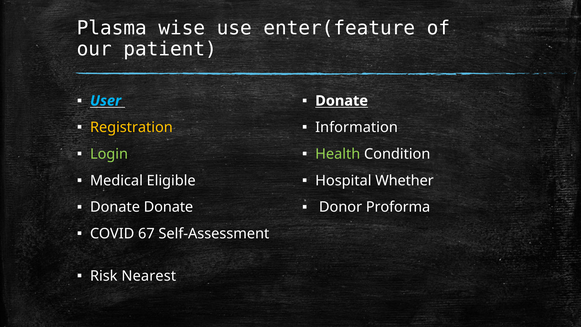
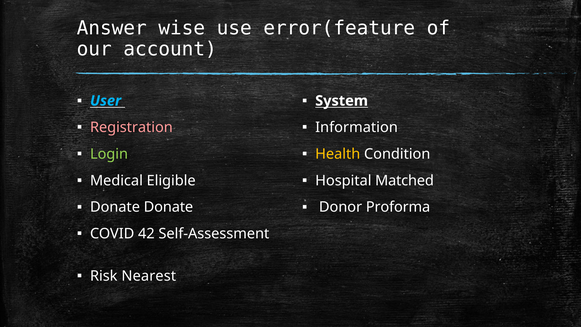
Plasma: Plasma -> Answer
enter(feature: enter(feature -> error(feature
patient: patient -> account
Donate at (342, 101): Donate -> System
Registration colour: yellow -> pink
Health colour: light green -> yellow
Whether: Whether -> Matched
67: 67 -> 42
